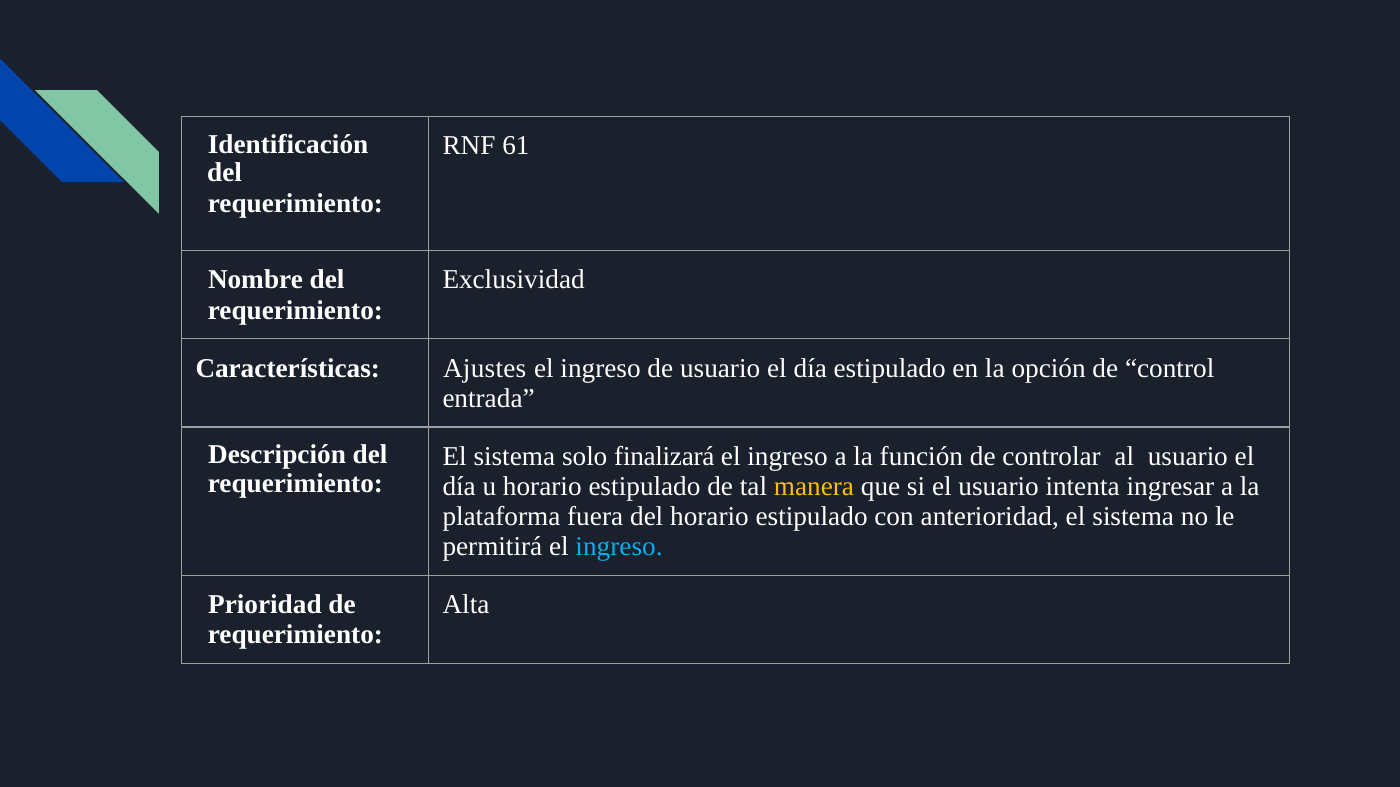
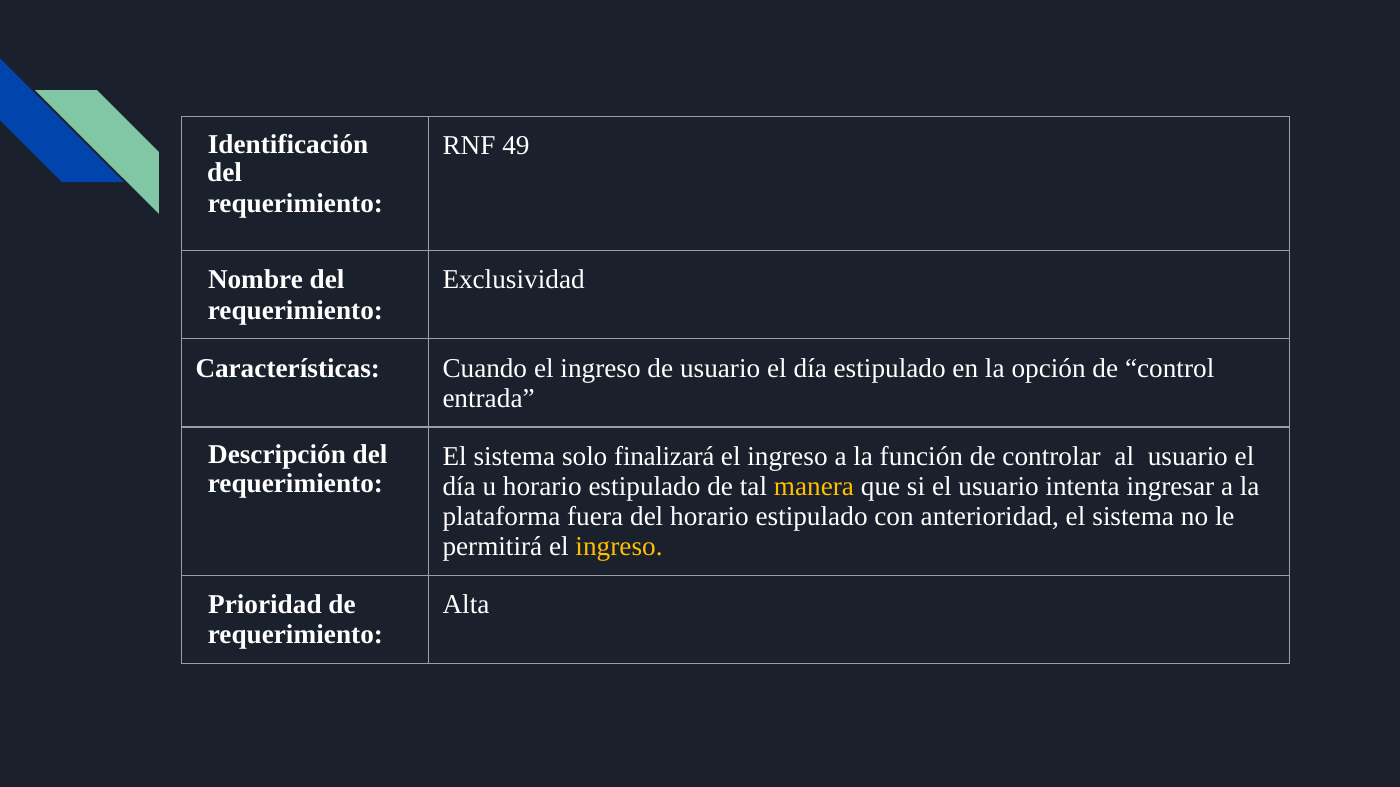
61: 61 -> 49
Ajustes: Ajustes -> Cuando
ingreso at (619, 547) colour: light blue -> yellow
